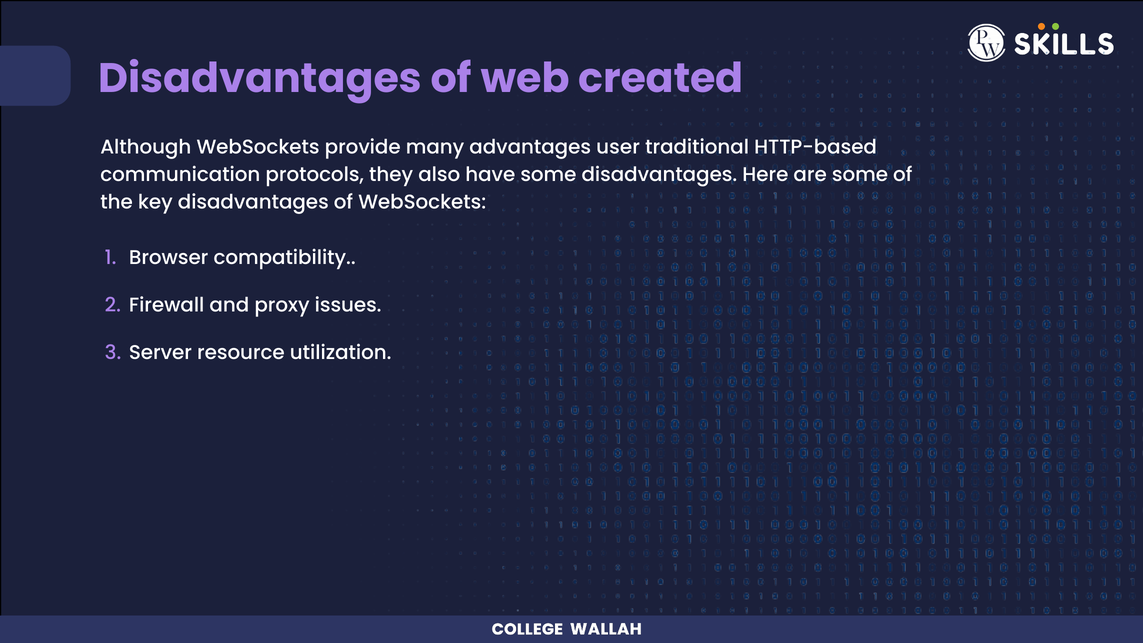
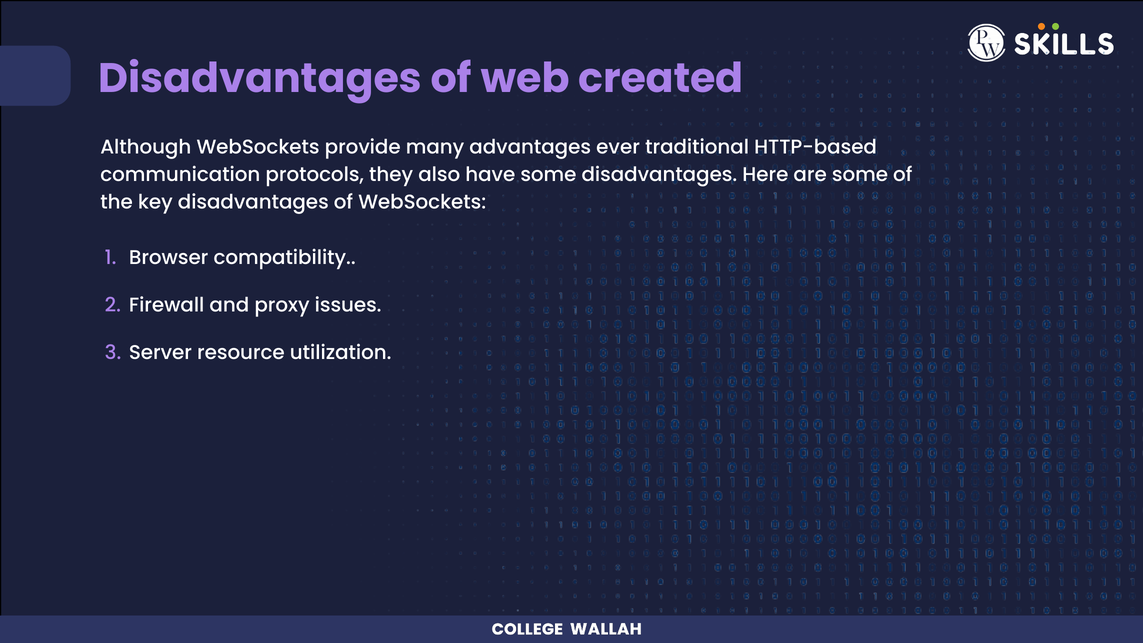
user: user -> ever
